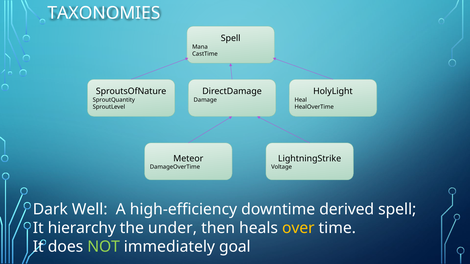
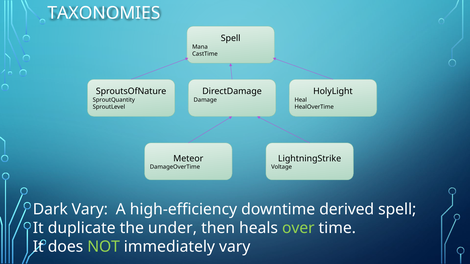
Dark Well: Well -> Vary
hierarchy: hierarchy -> duplicate
over colour: yellow -> light green
immediately goal: goal -> vary
